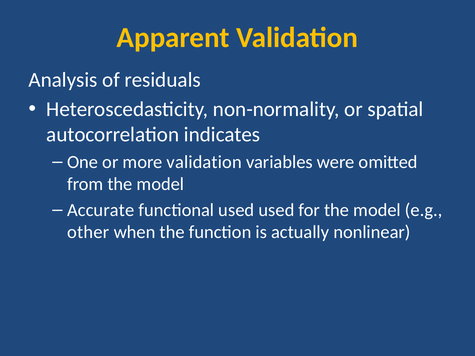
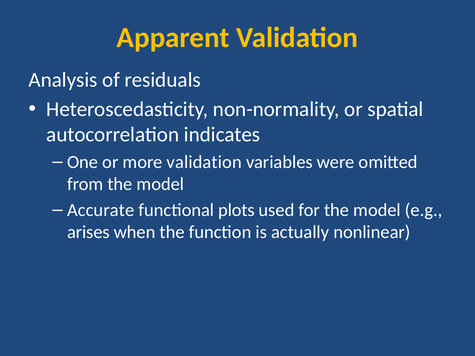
functional used: used -> plots
other: other -> arises
